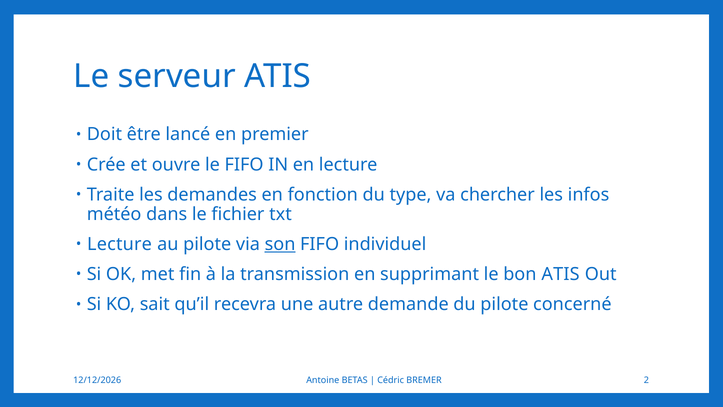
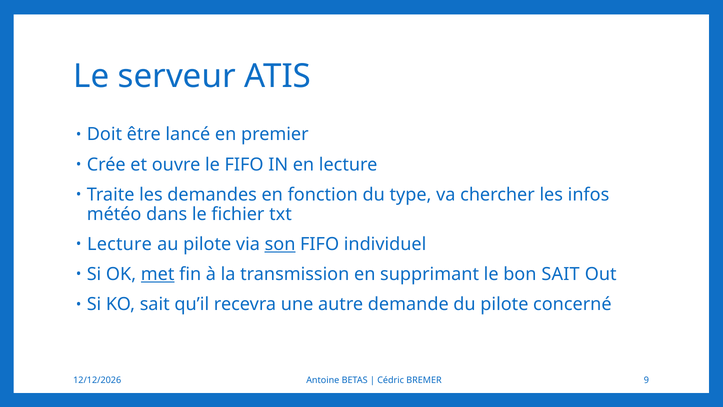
met underline: none -> present
bon ATIS: ATIS -> SAIT
2: 2 -> 9
